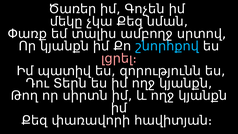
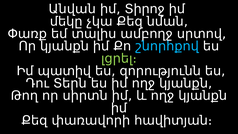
Ծառեր: Ծառեր -> Անվան
Գոչեն: Գոչեն -> Տիրոջ
լցրել։ colour: pink -> light green
